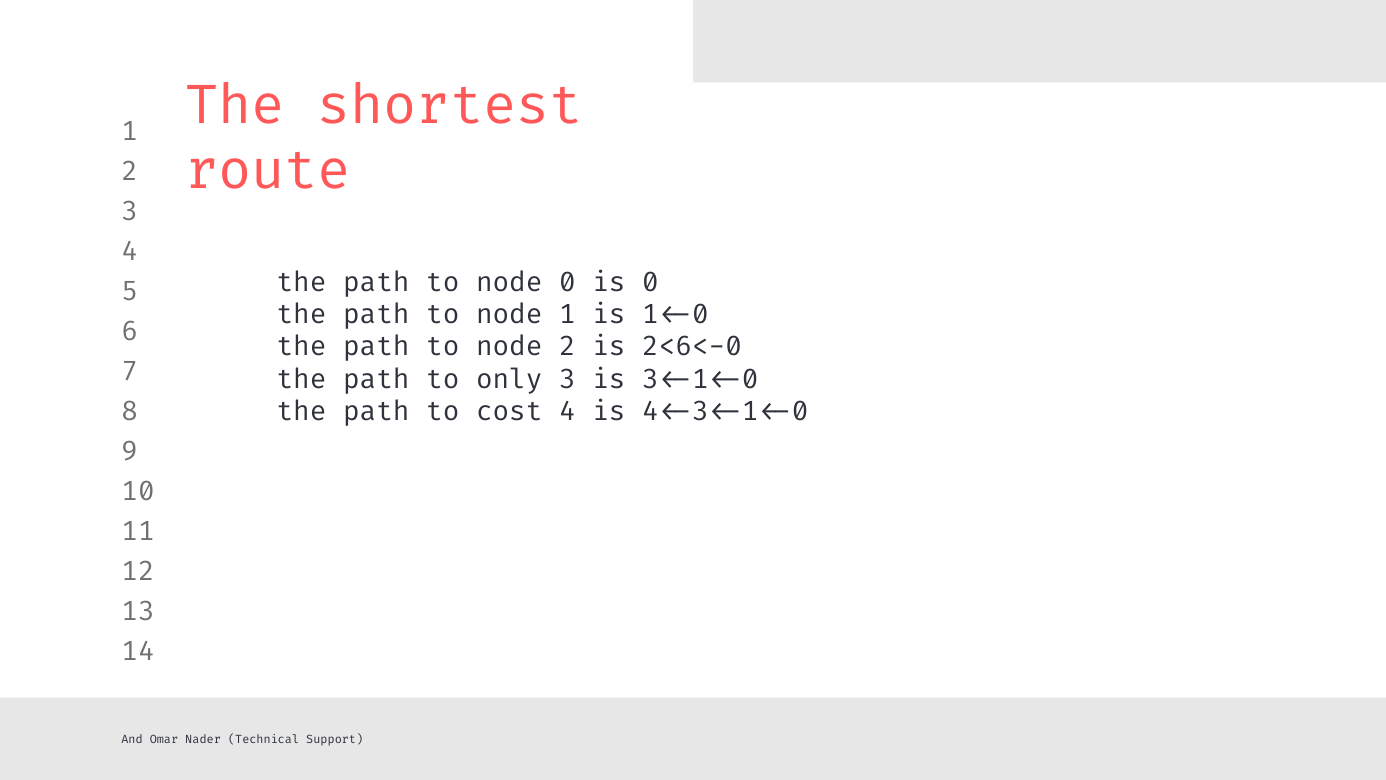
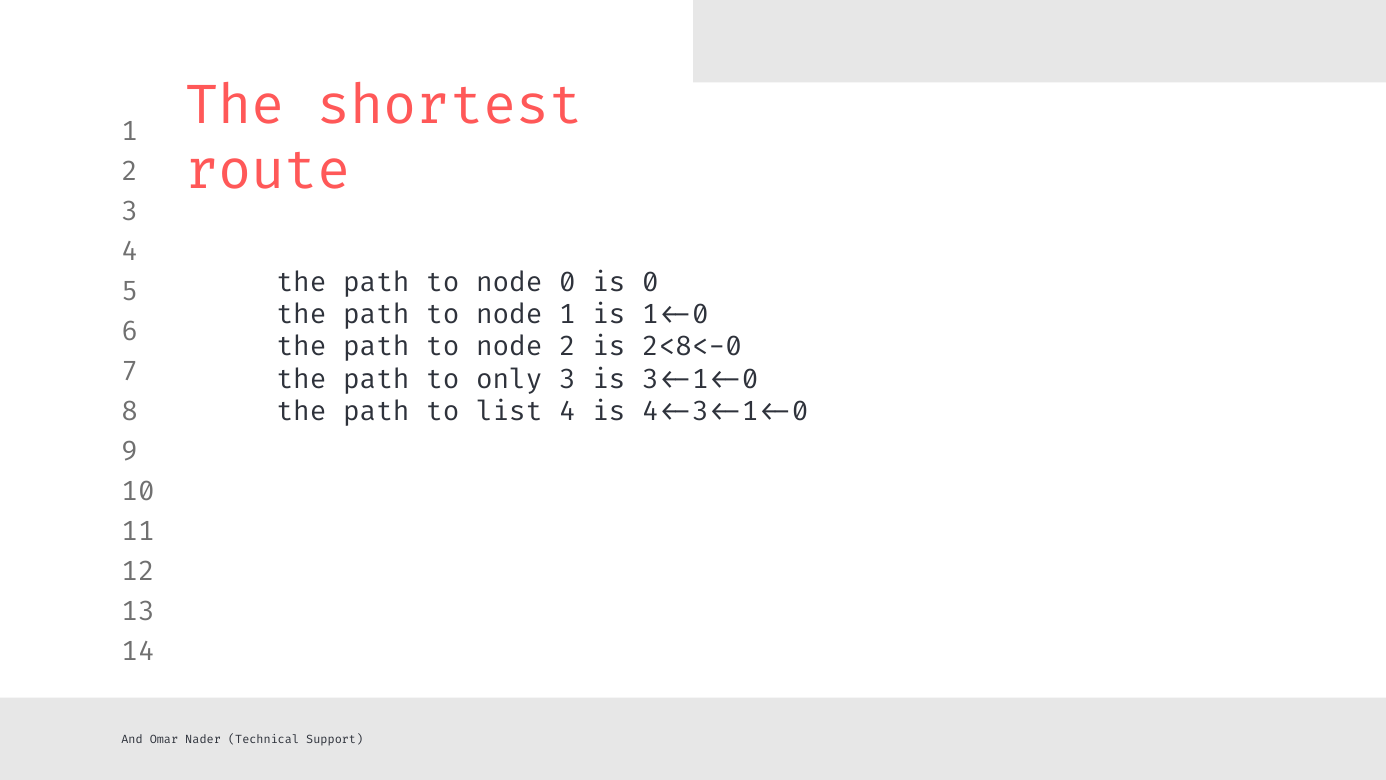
2<6<-0: 2<6<-0 -> 2<8<-0
cost: cost -> list
